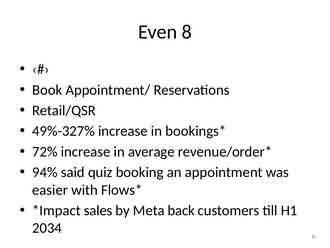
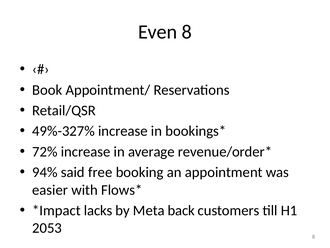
quiz: quiz -> free
sales: sales -> lacks
2034: 2034 -> 2053
